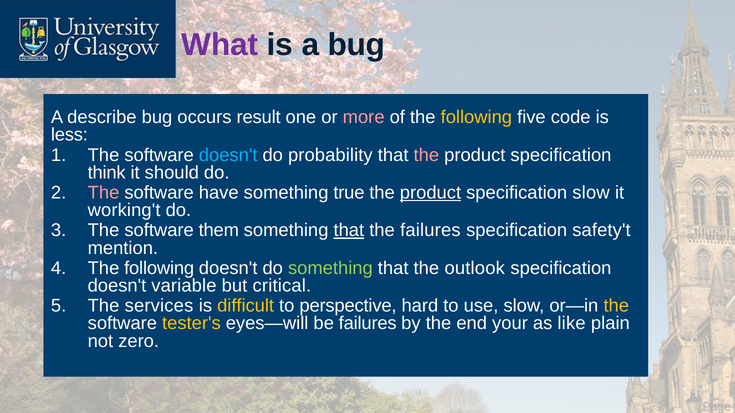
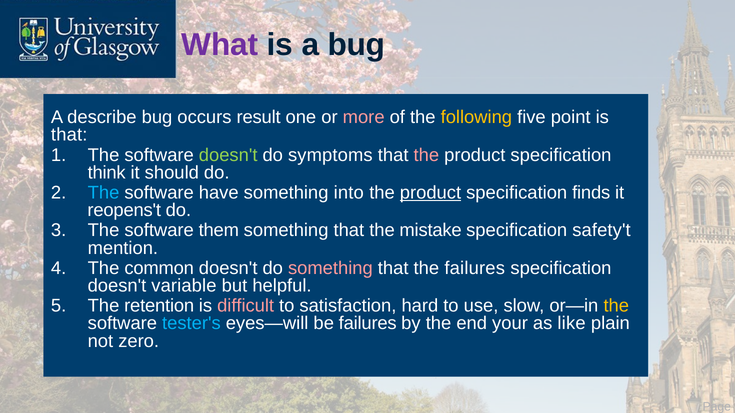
code: code -> point
less at (69, 135): less -> that
doesn't at (228, 155) colour: light blue -> light green
probability: probability -> symptoms
The at (104, 193) colour: pink -> light blue
true: true -> into
specification slow: slow -> finds
working't: working't -> reopens't
that at (349, 231) underline: present -> none
the failures: failures -> mistake
following at (159, 268): following -> common
something at (330, 268) colour: light green -> pink
the outlook: outlook -> failures
critical: critical -> helpful
services: services -> retention
difficult colour: yellow -> pink
perspective: perspective -> satisfaction
tester's colour: yellow -> light blue
